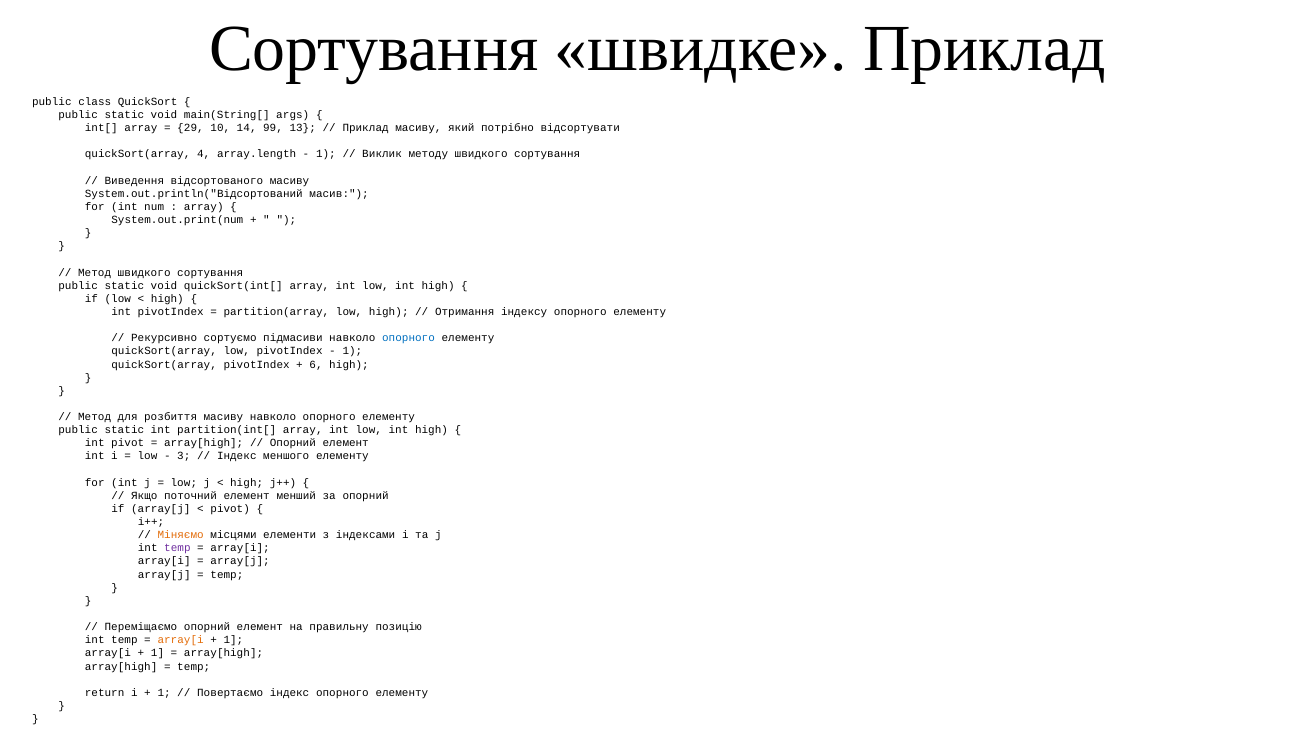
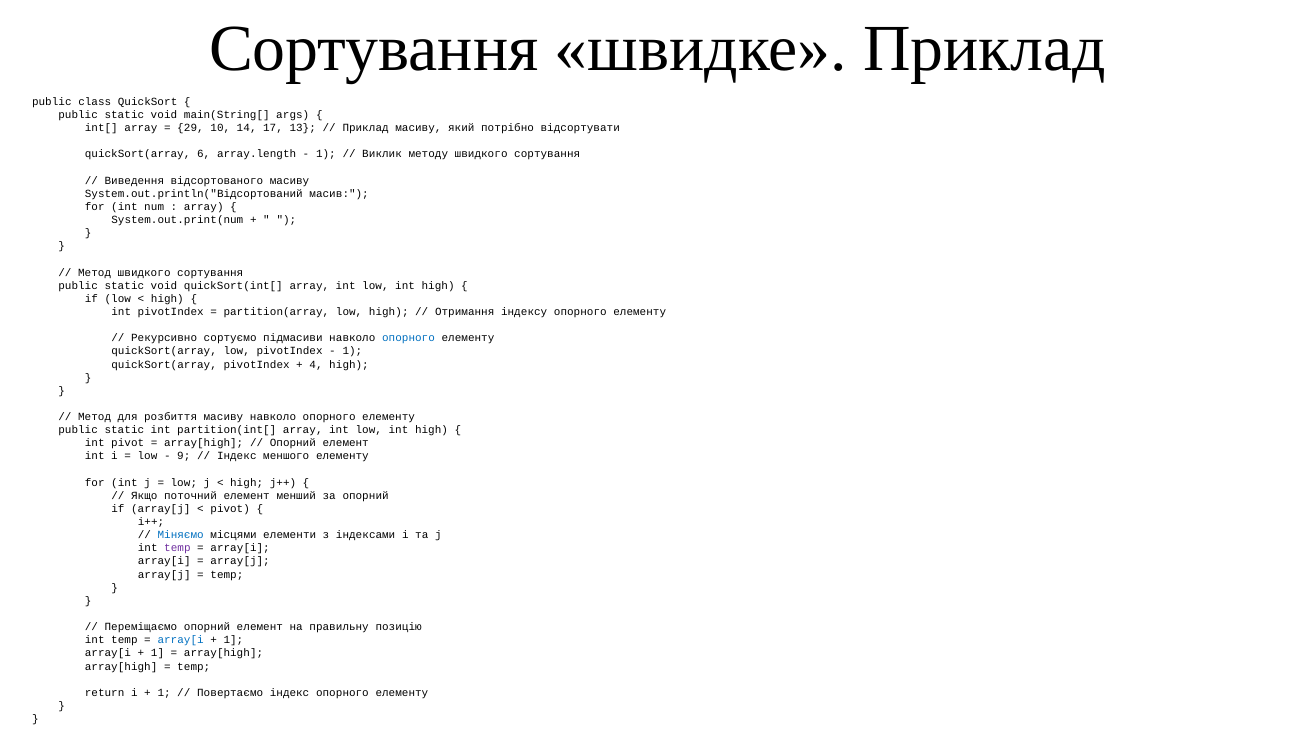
99: 99 -> 17
4: 4 -> 6
6: 6 -> 4
3: 3 -> 9
Міняємо colour: orange -> blue
array[i at (181, 640) colour: orange -> blue
